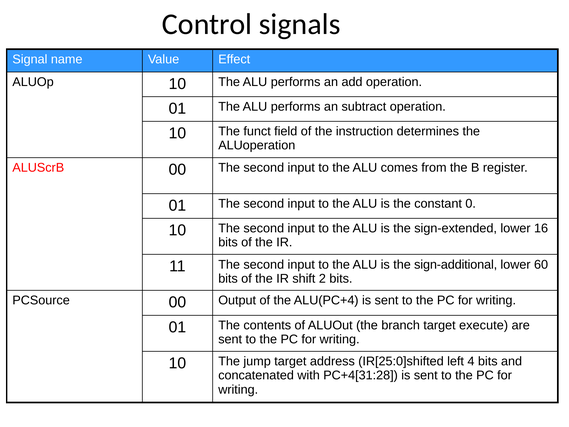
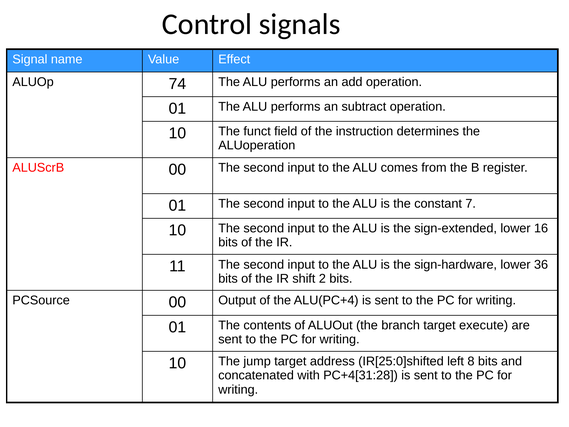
ALUOp 10: 10 -> 74
0: 0 -> 7
sign-additional: sign-additional -> sign-hardware
60: 60 -> 36
4: 4 -> 8
